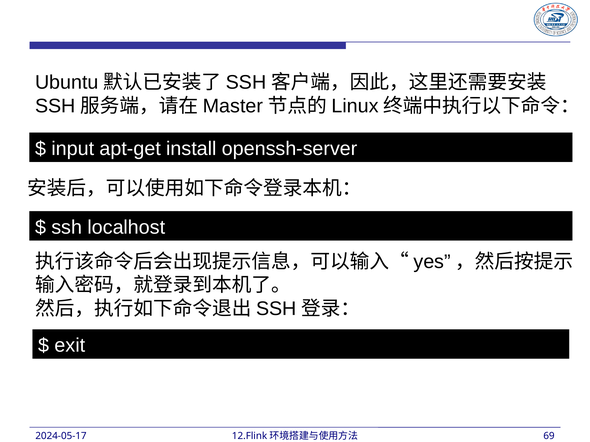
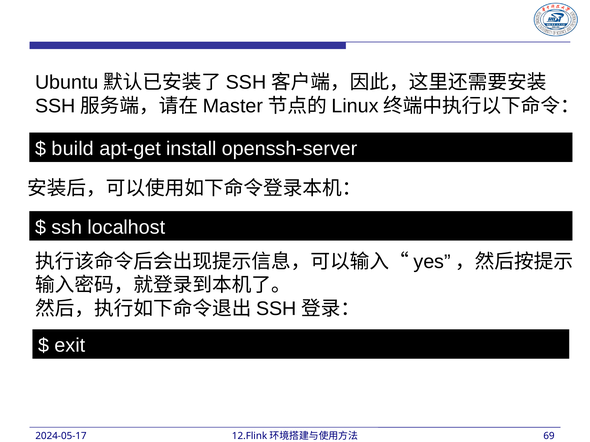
input: input -> build
